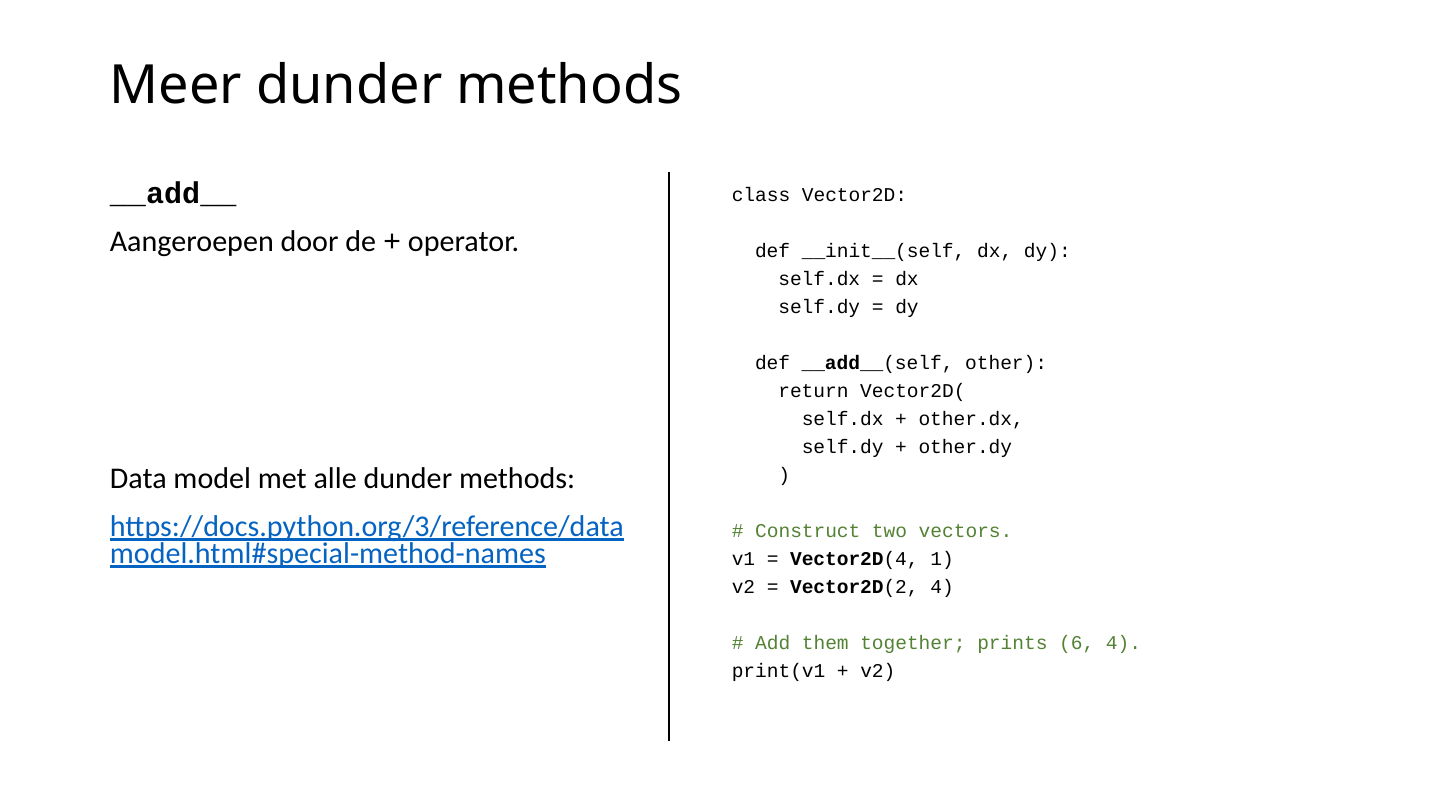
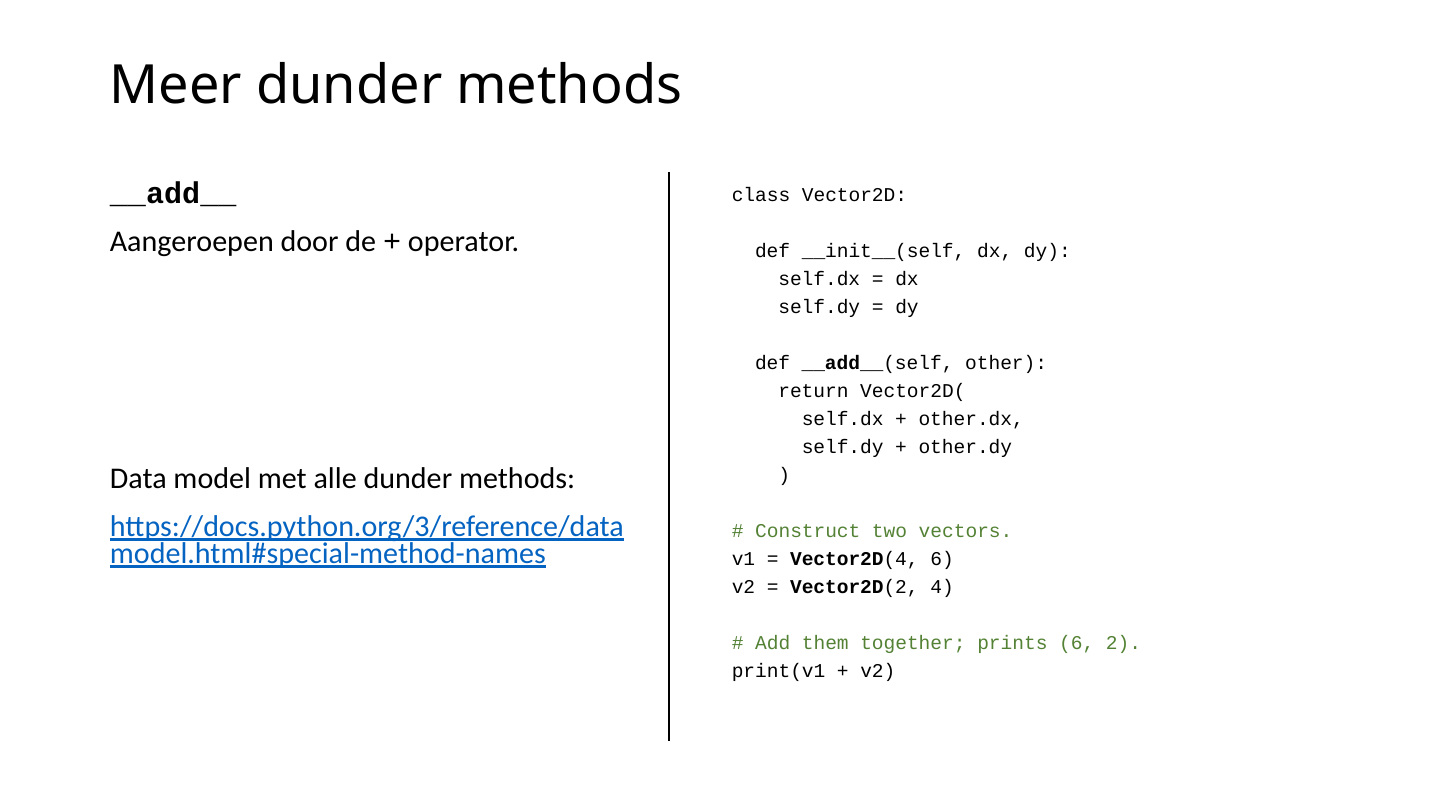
Vector2D(4 1: 1 -> 6
6 4: 4 -> 2
